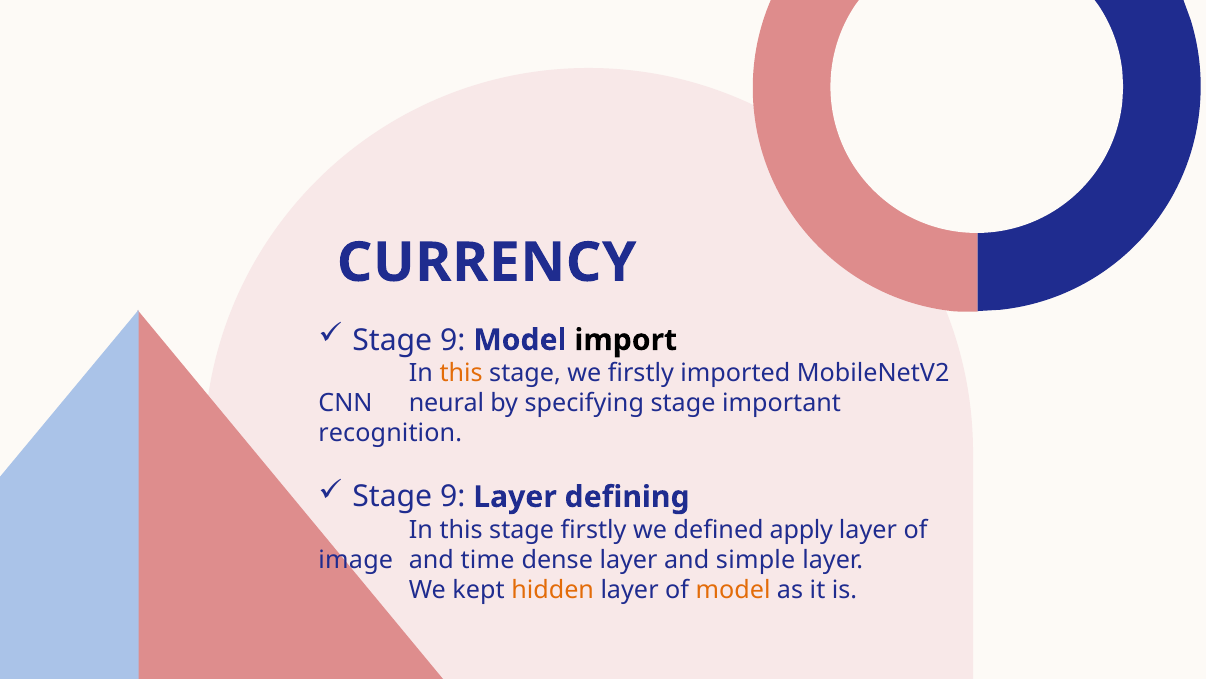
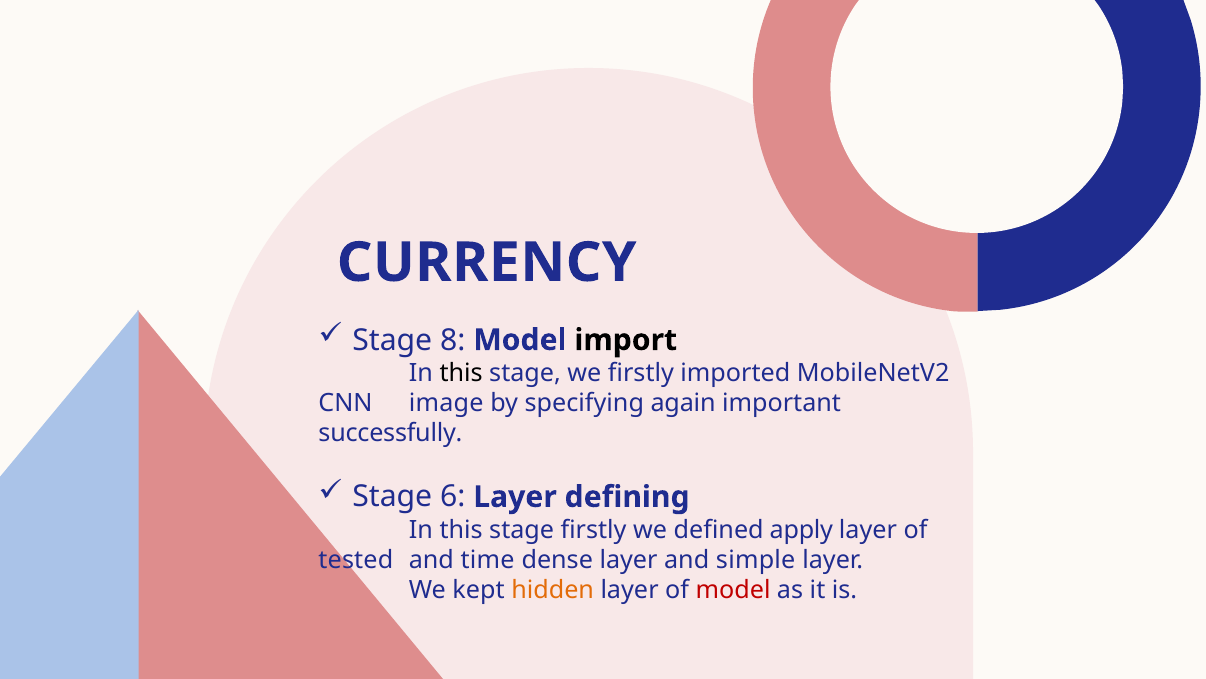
9 at (453, 340): 9 -> 8
this at (461, 373) colour: orange -> black
neural: neural -> image
specifying stage: stage -> again
recognition: recognition -> successfully
9 at (453, 497): 9 -> 6
image: image -> tested
model at (733, 590) colour: orange -> red
